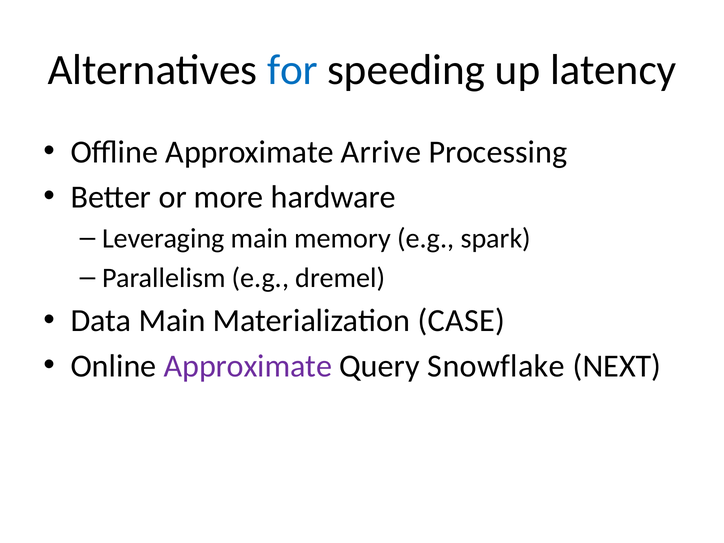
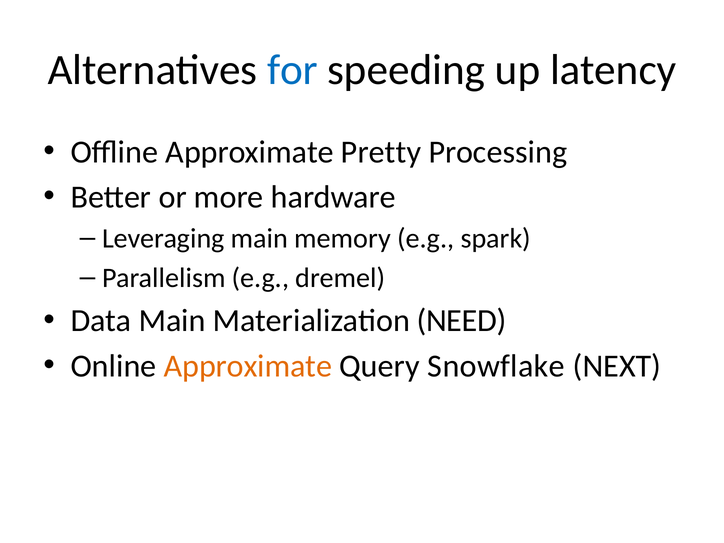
Arrive: Arrive -> Pretty
CASE: CASE -> NEED
Approximate at (248, 366) colour: purple -> orange
